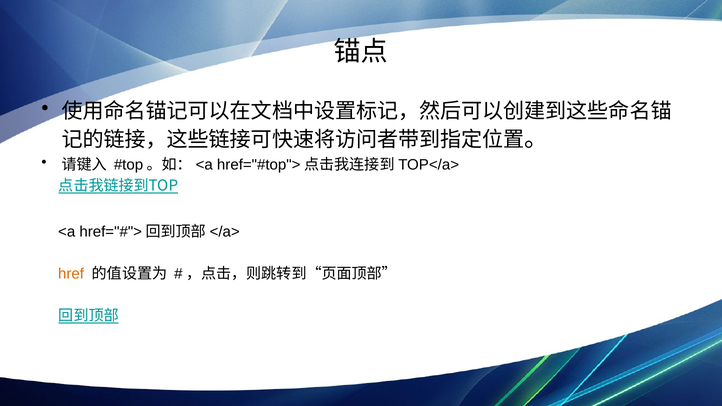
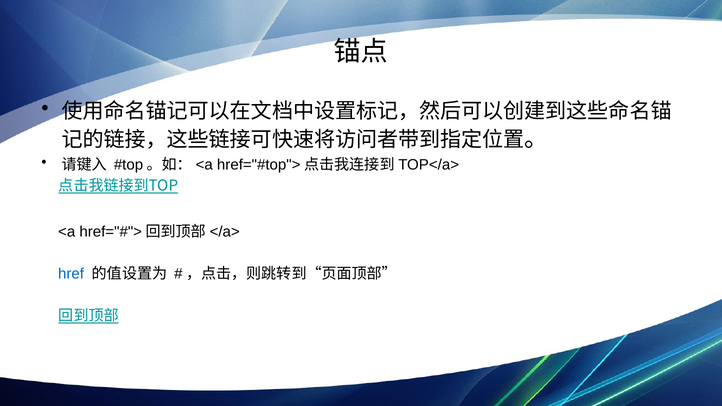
href colour: orange -> blue
